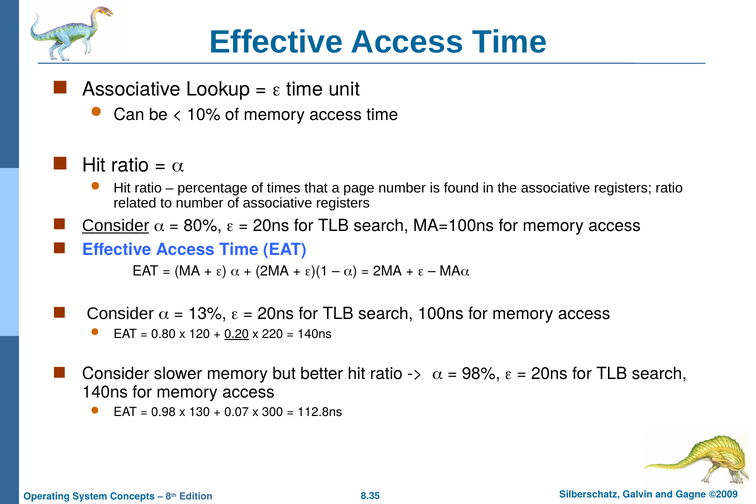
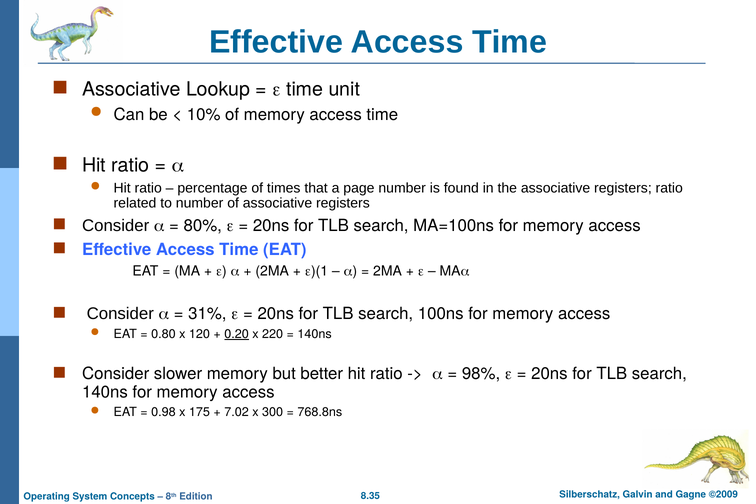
Consider at (116, 226) underline: present -> none
13%: 13% -> 31%
130: 130 -> 175
0.07: 0.07 -> 7.02
112.8ns: 112.8ns -> 768.8ns
